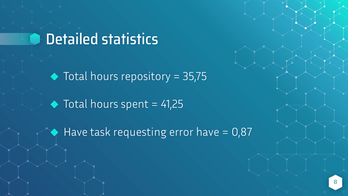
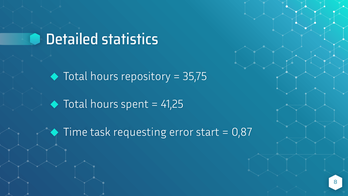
Have at (75, 132): Have -> Time
error have: have -> start
